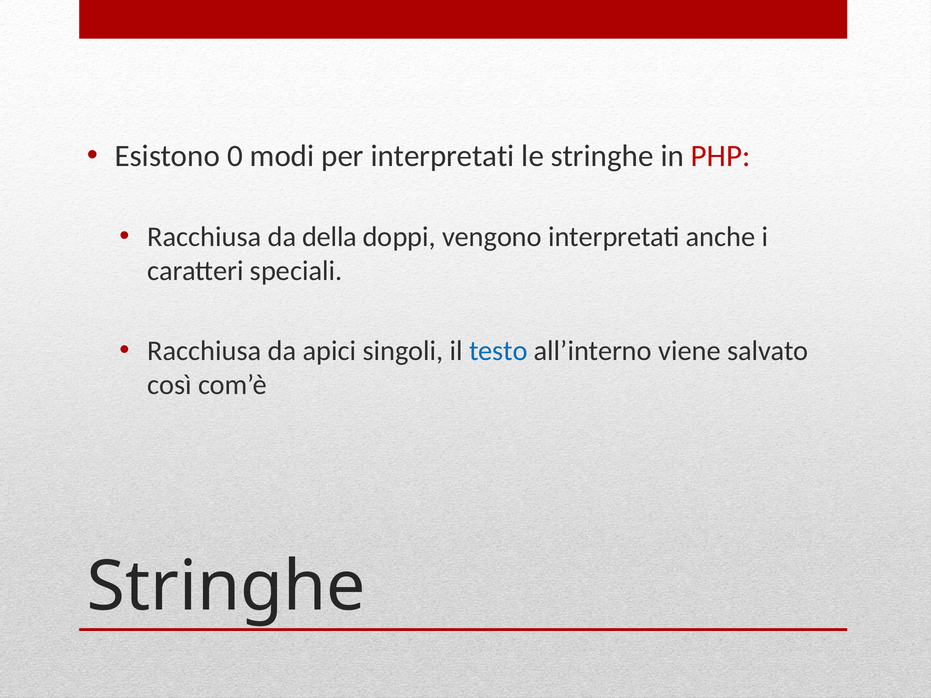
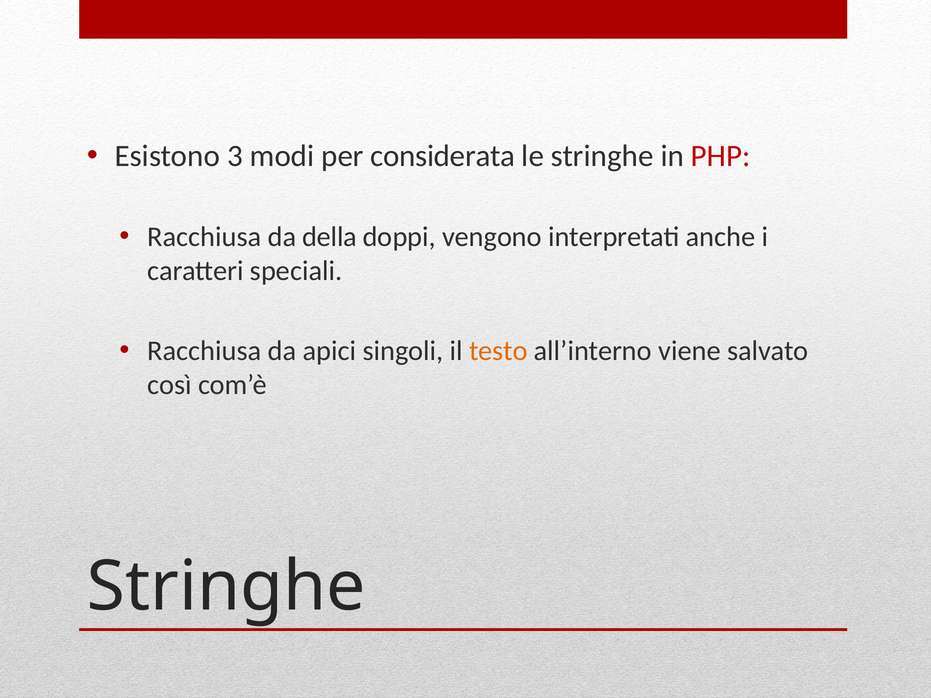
0: 0 -> 3
per interpretati: interpretati -> considerata
testo colour: blue -> orange
